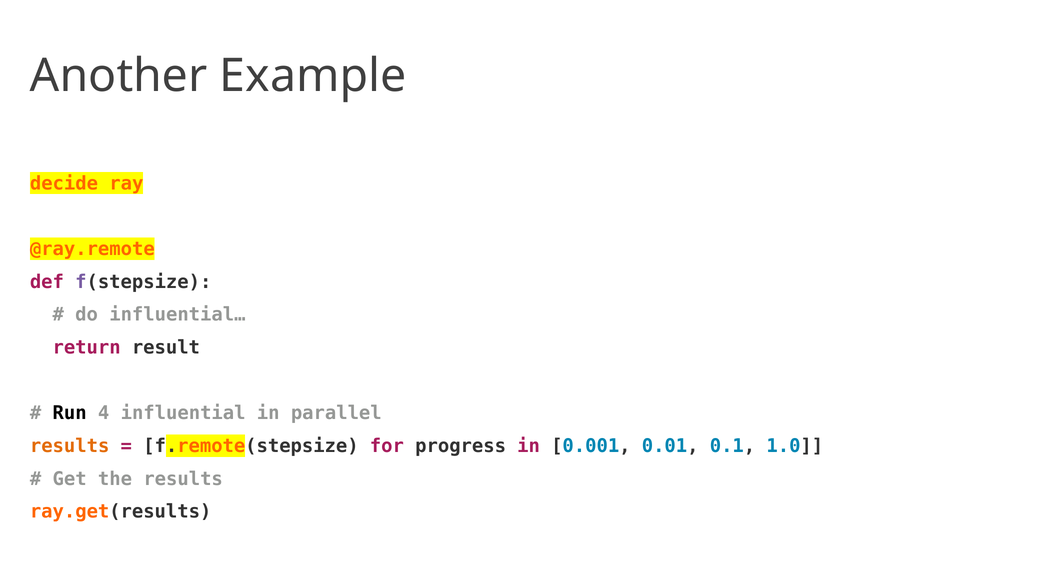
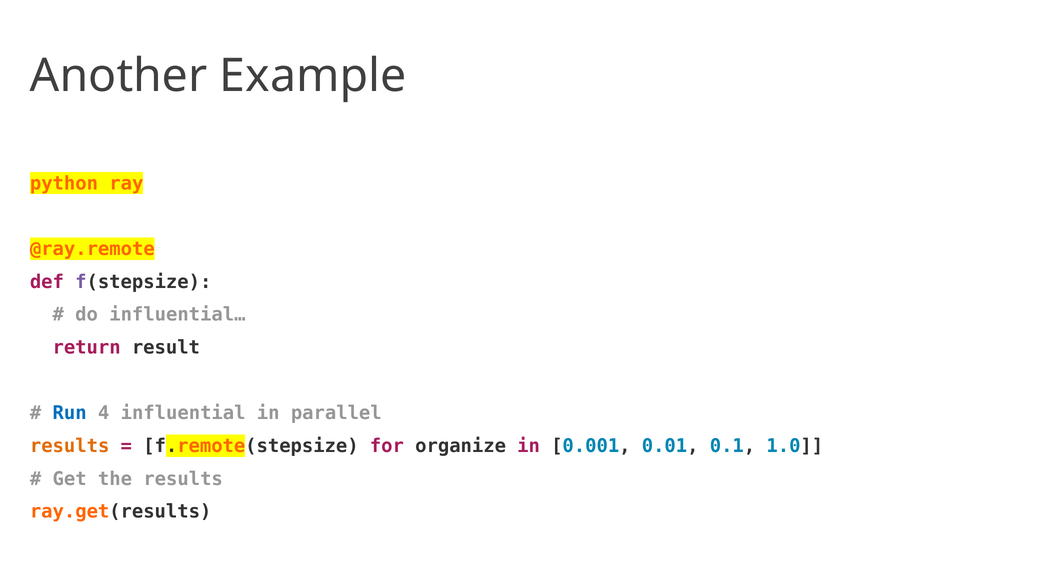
decide: decide -> python
Run colour: black -> blue
progress: progress -> organize
